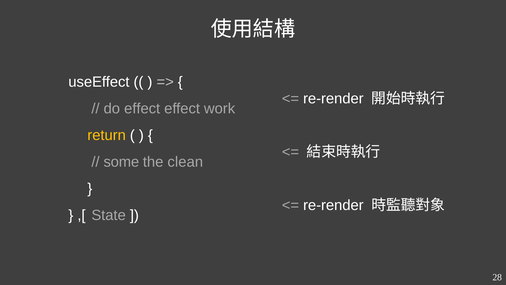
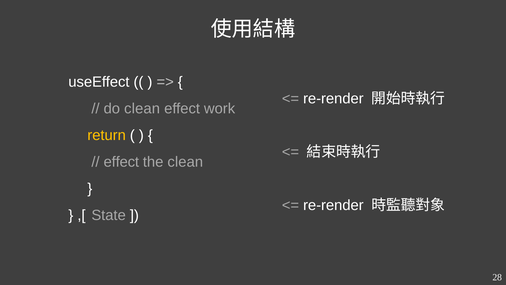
do effect: effect -> clean
some at (121, 162): some -> effect
